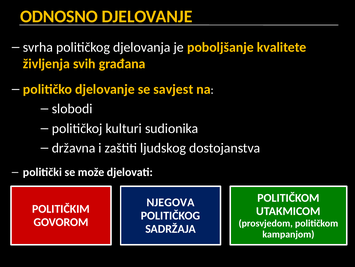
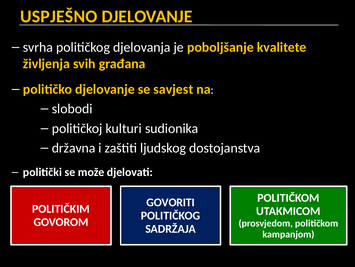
ODNOSNO: ODNOSNO -> USPJEŠNO
NJEGOVA: NJEGOVA -> GOVORITI
